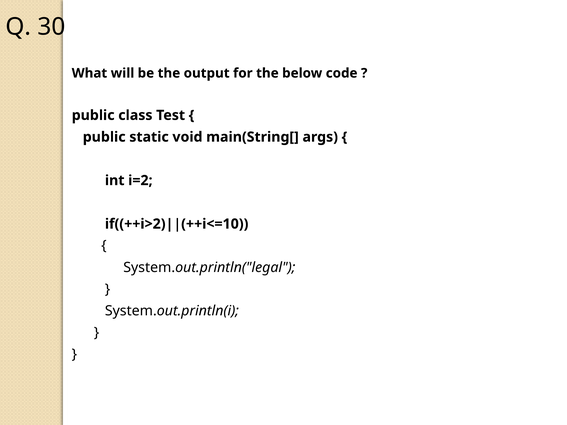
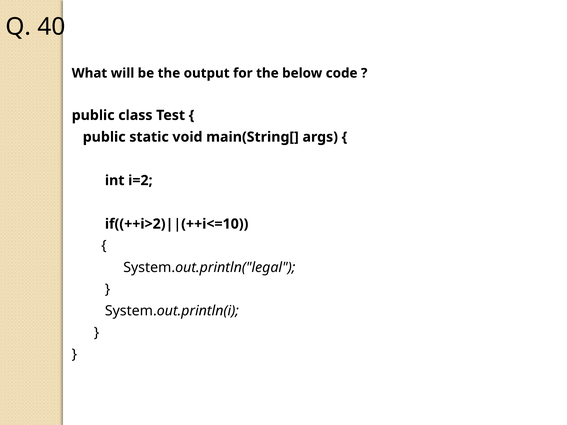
30: 30 -> 40
